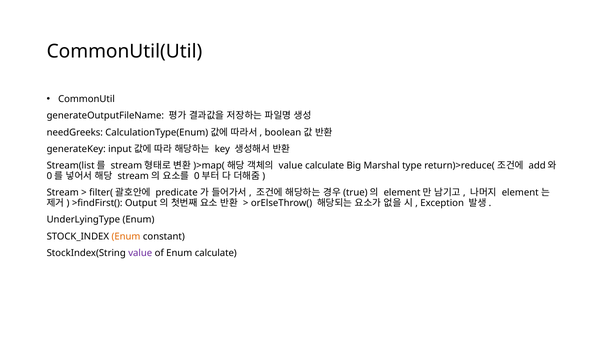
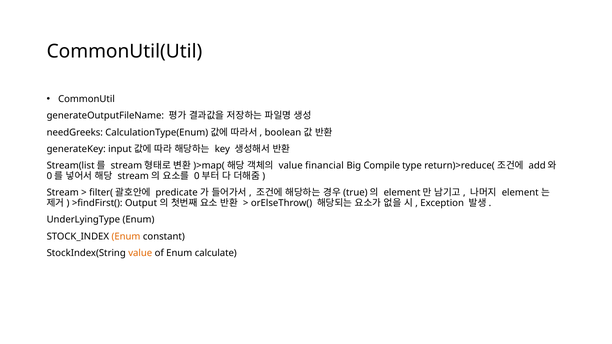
value calculate: calculate -> financial
Marshal: Marshal -> Compile
value at (140, 253) colour: purple -> orange
